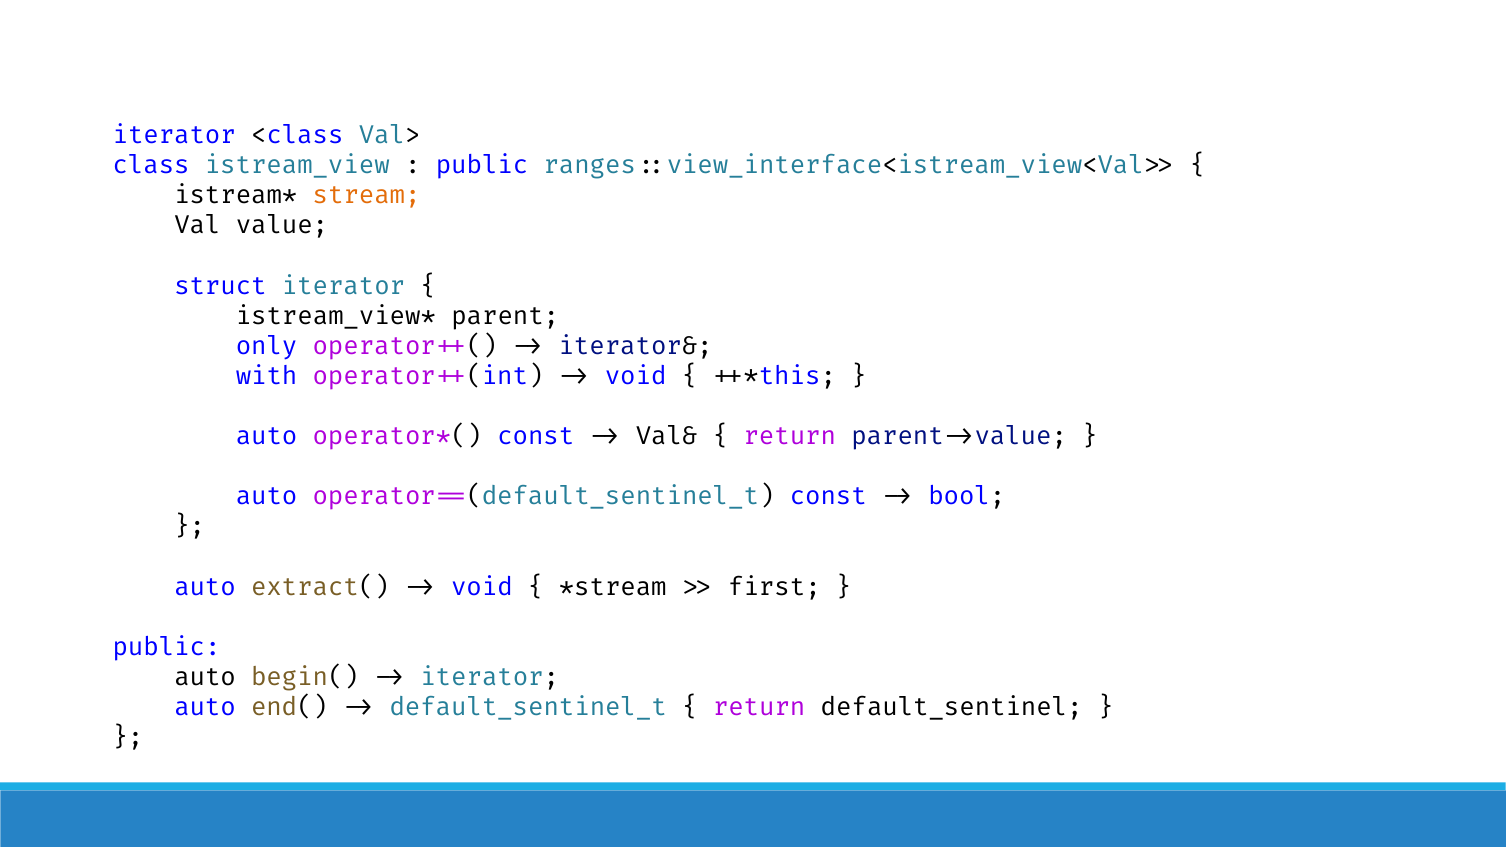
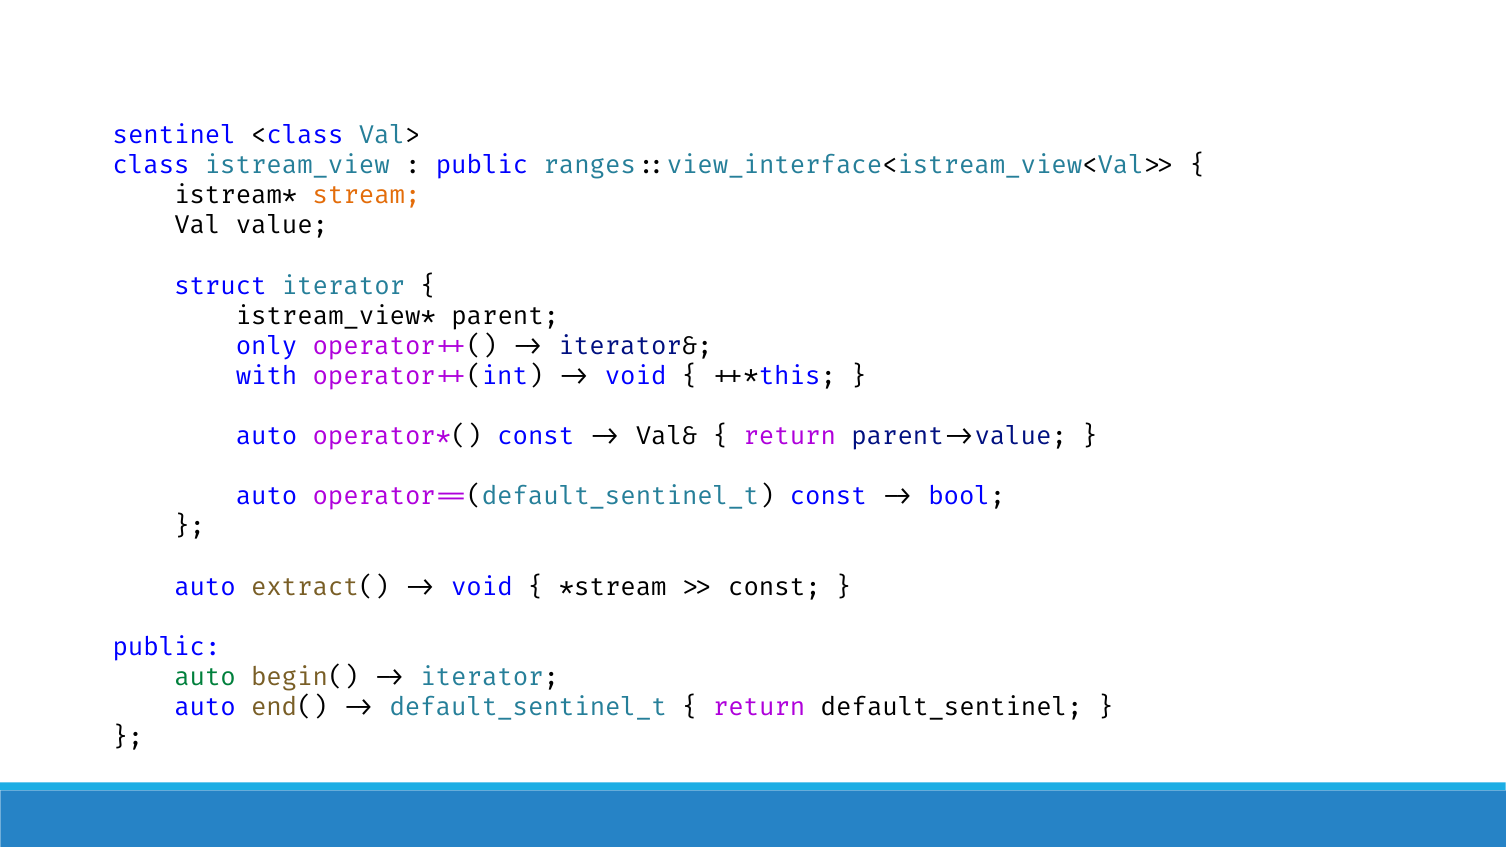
iterator at (174, 135): iterator -> sentinel
first at (774, 587): first -> const
auto at (205, 677) colour: black -> green
